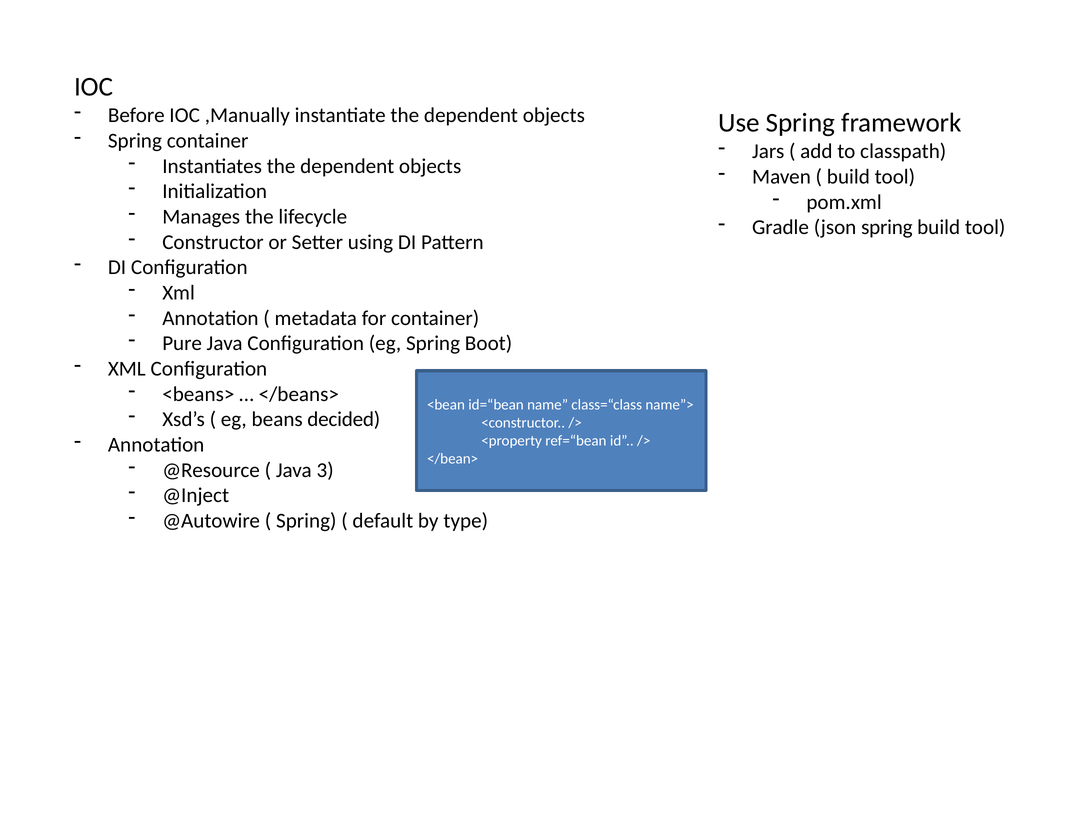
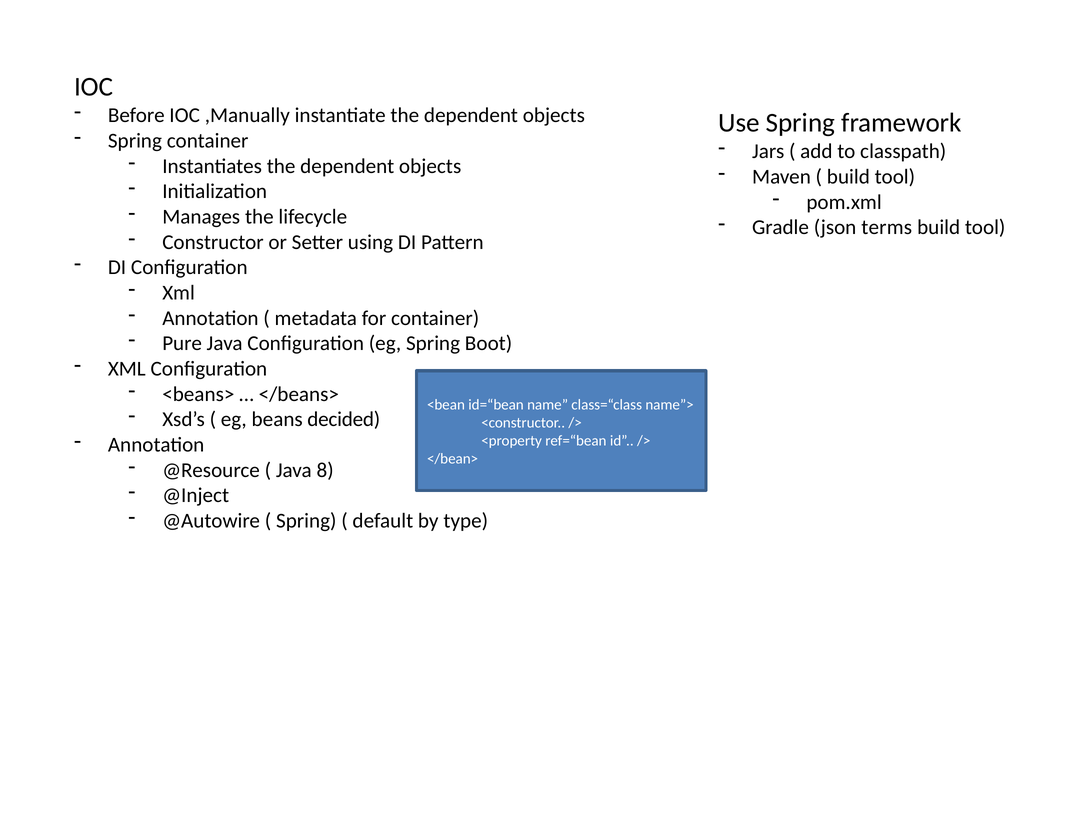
json spring: spring -> terms
3: 3 -> 8
